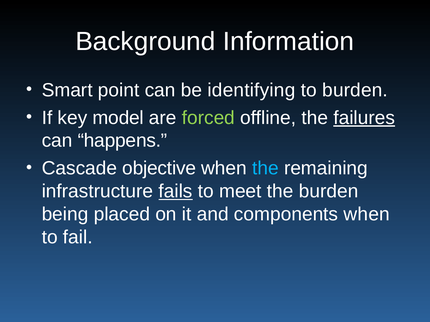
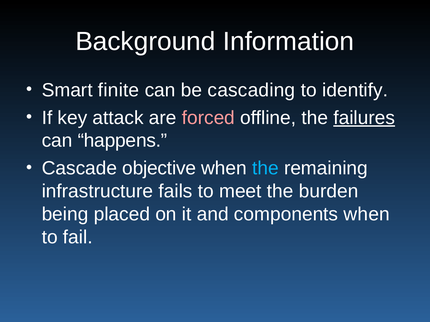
point: point -> finite
identifying: identifying -> cascading
to burden: burden -> identify
model: model -> attack
forced colour: light green -> pink
fails underline: present -> none
